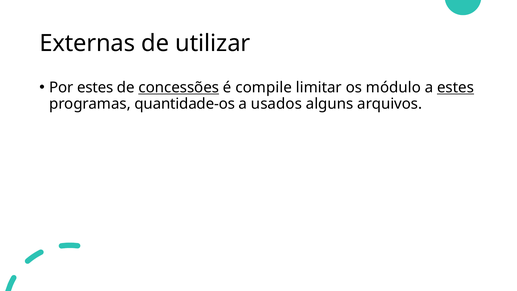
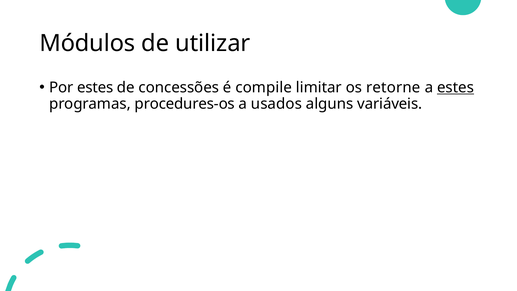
Externas: Externas -> Módulos
concessões underline: present -> none
módulo: módulo -> retorne
quantidade-os: quantidade-os -> procedures-os
arquivos: arquivos -> variáveis
